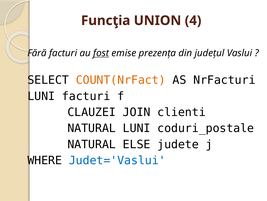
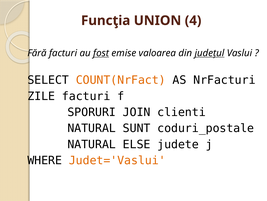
prezenţa: prezenţa -> valoarea
judeţul underline: none -> present
LUNI at (41, 96): LUNI -> ZILE
CLAUZEI: CLAUZEI -> SPORURI
NATURAL LUNI: LUNI -> SUNT
Judet='Vaslui colour: blue -> orange
